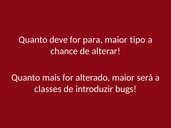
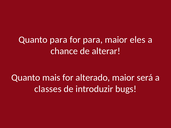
Quanto deve: deve -> para
tipo: tipo -> eles
